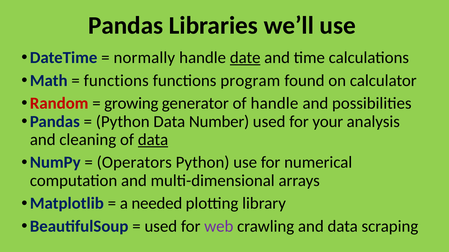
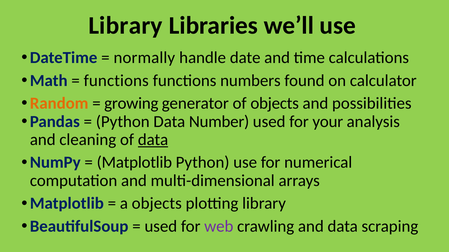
Pandas at (126, 25): Pandas -> Library
date underline: present -> none
program: program -> numbers
Random colour: red -> orange
of handle: handle -> objects
Operators at (134, 163): Operators -> Matplotlib
a needed: needed -> objects
